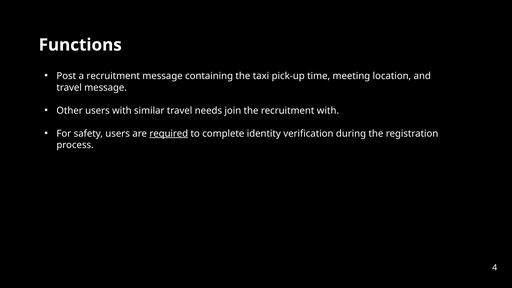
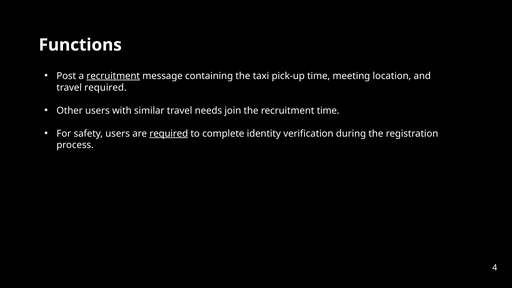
recruitment at (113, 76) underline: none -> present
travel message: message -> required
recruitment with: with -> time
